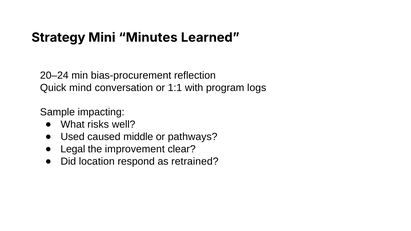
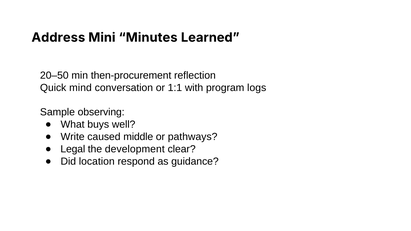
Strategy: Strategy -> Address
20–24: 20–24 -> 20–50
bias-procurement: bias-procurement -> then-procurement
impacting: impacting -> observing
risks: risks -> buys
Used: Used -> Write
improvement: improvement -> development
retrained: retrained -> guidance
